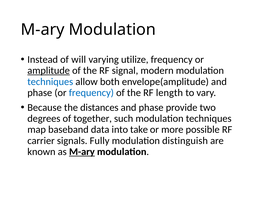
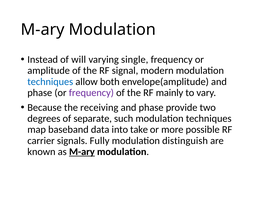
utilize: utilize -> single
amplitude underline: present -> none
frequency at (91, 93) colour: blue -> purple
length: length -> mainly
distances: distances -> receiving
together: together -> separate
